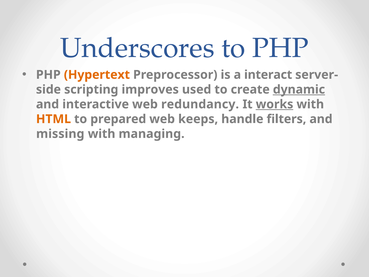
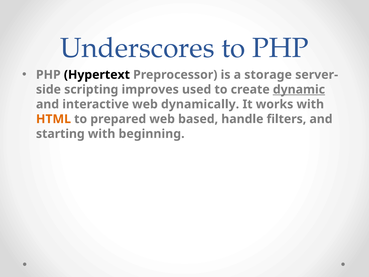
Hypertext colour: orange -> black
interact: interact -> storage
redundancy: redundancy -> dynamically
works underline: present -> none
keeps: keeps -> based
missing: missing -> starting
managing: managing -> beginning
